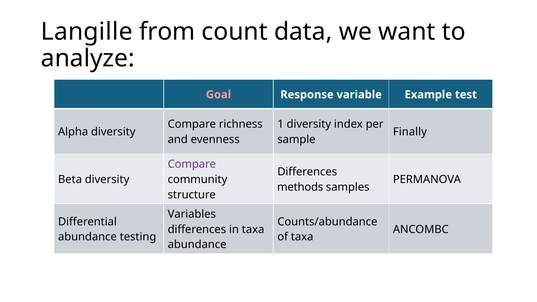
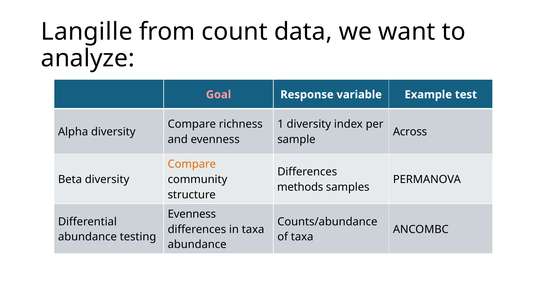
Finally: Finally -> Across
Compare at (192, 164) colour: purple -> orange
Variables at (192, 214): Variables -> Evenness
